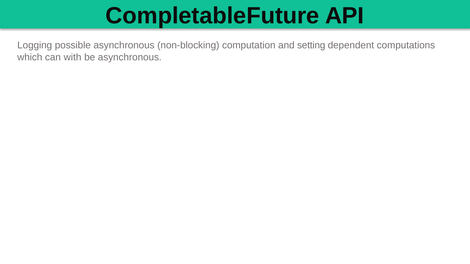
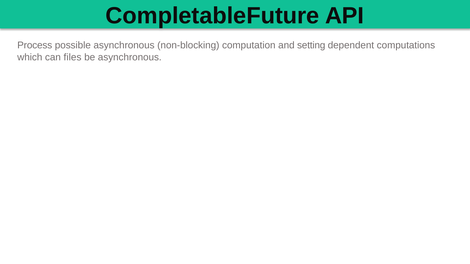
Logging: Logging -> Process
with: with -> files
